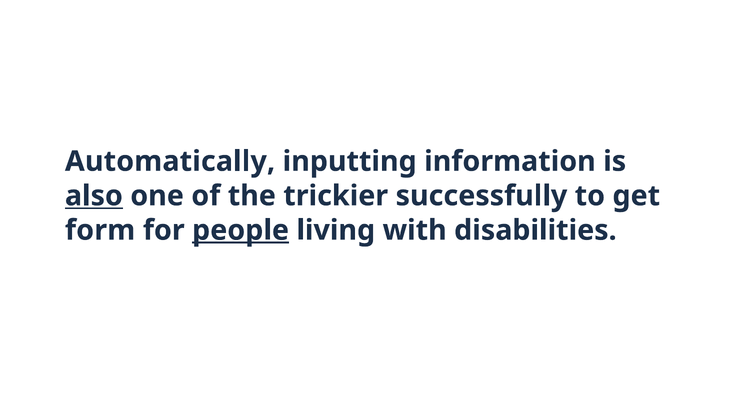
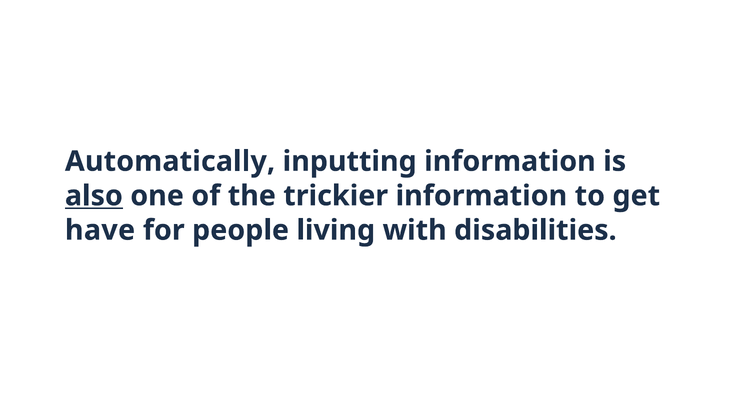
trickier successfully: successfully -> information
form: form -> have
people underline: present -> none
